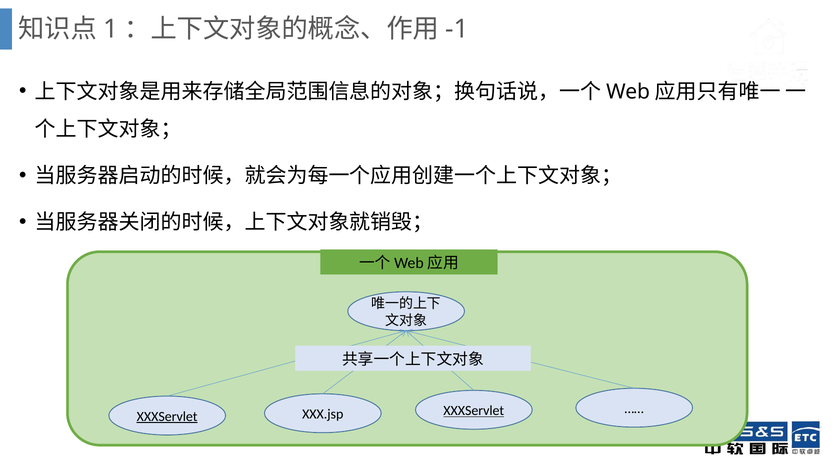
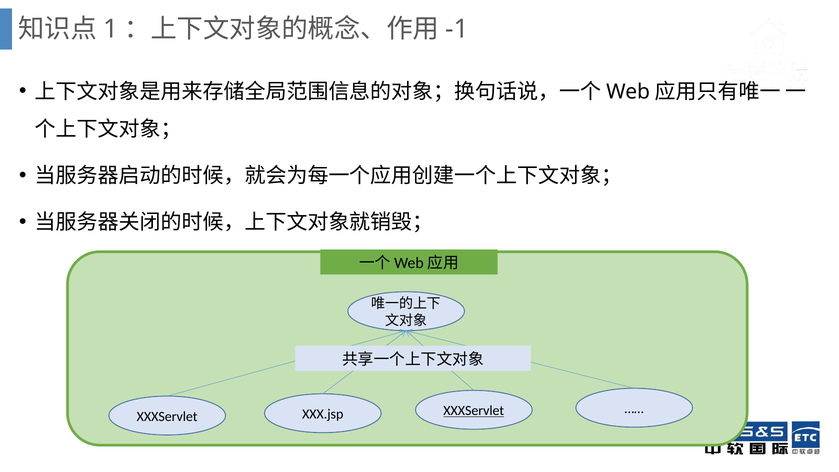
XXXServlet at (167, 416) underline: present -> none
